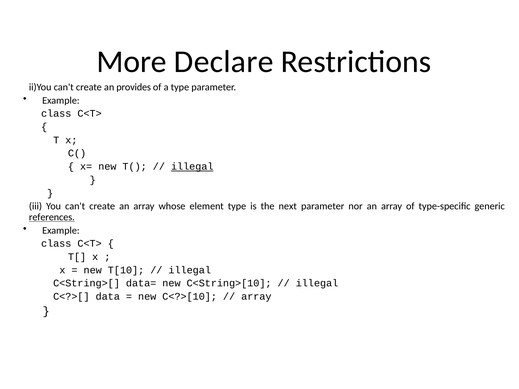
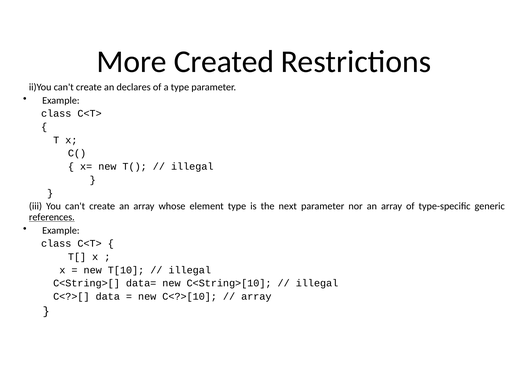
Declare: Declare -> Created
provides: provides -> declares
illegal at (192, 167) underline: present -> none
